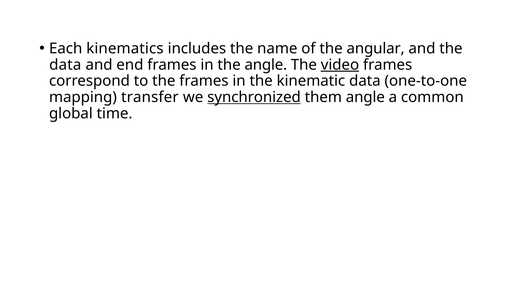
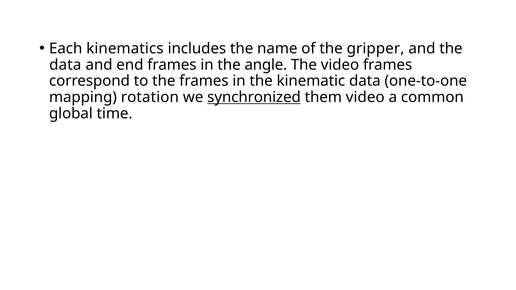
angular: angular -> gripper
video at (340, 65) underline: present -> none
transfer: transfer -> rotation
them angle: angle -> video
